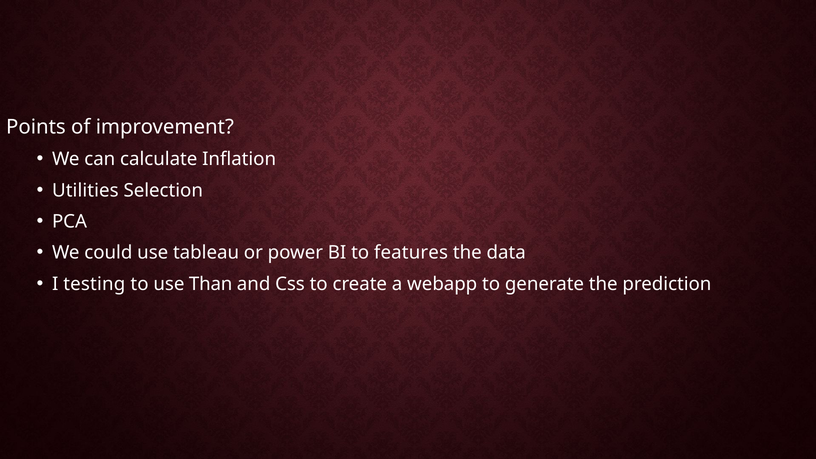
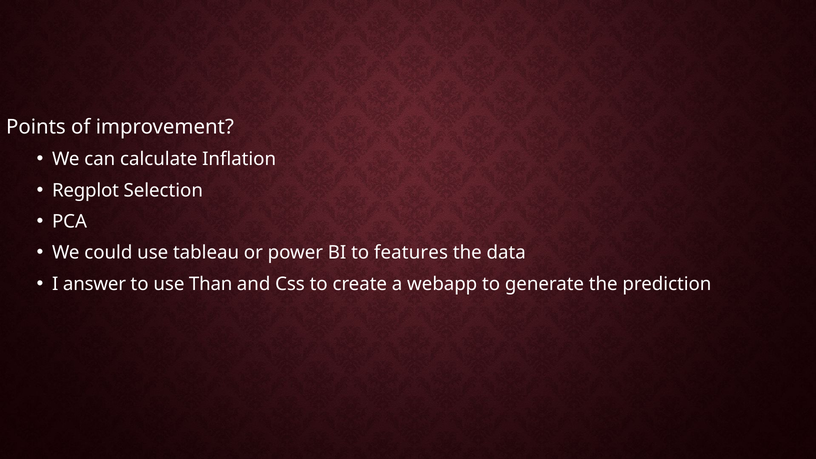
Utilities: Utilities -> Regplot
testing: testing -> answer
